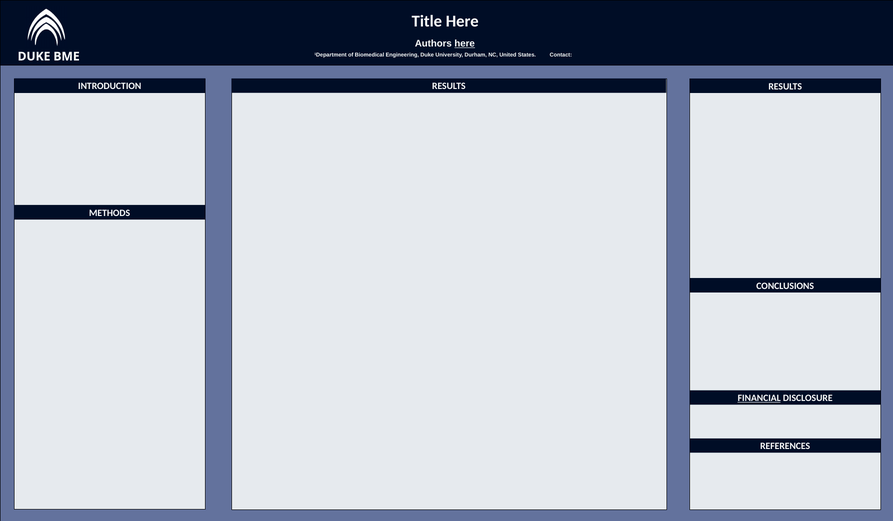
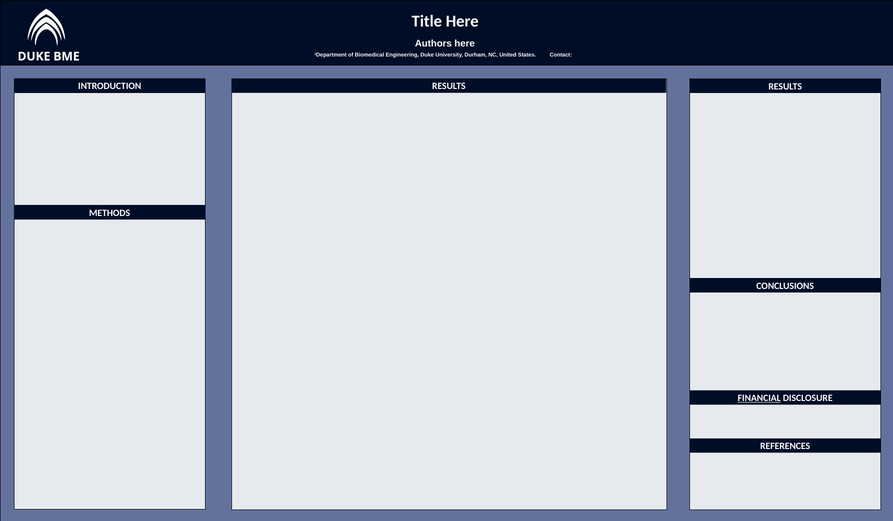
here at (465, 43) underline: present -> none
